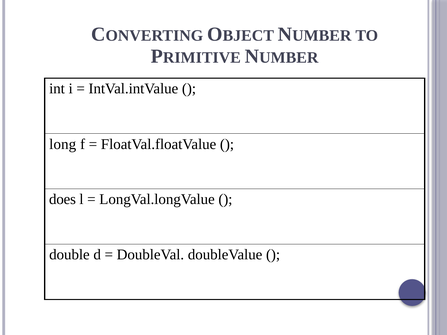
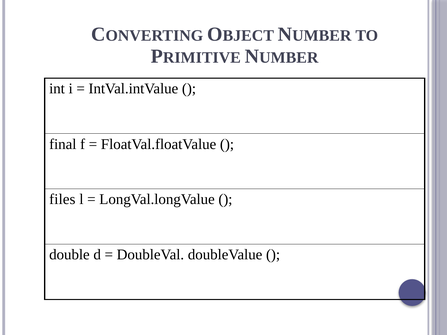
long: long -> final
does: does -> files
